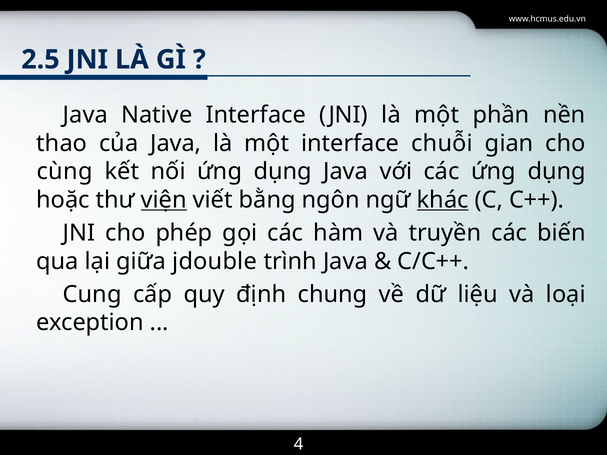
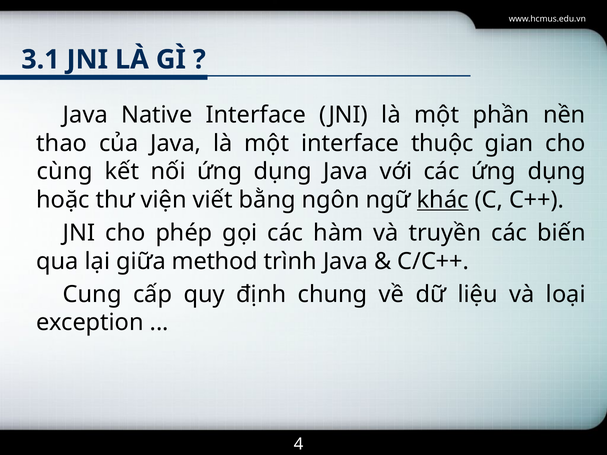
2.5: 2.5 -> 3.1
chuỗi: chuỗi -> thuộc
viện underline: present -> none
jdouble: jdouble -> method
